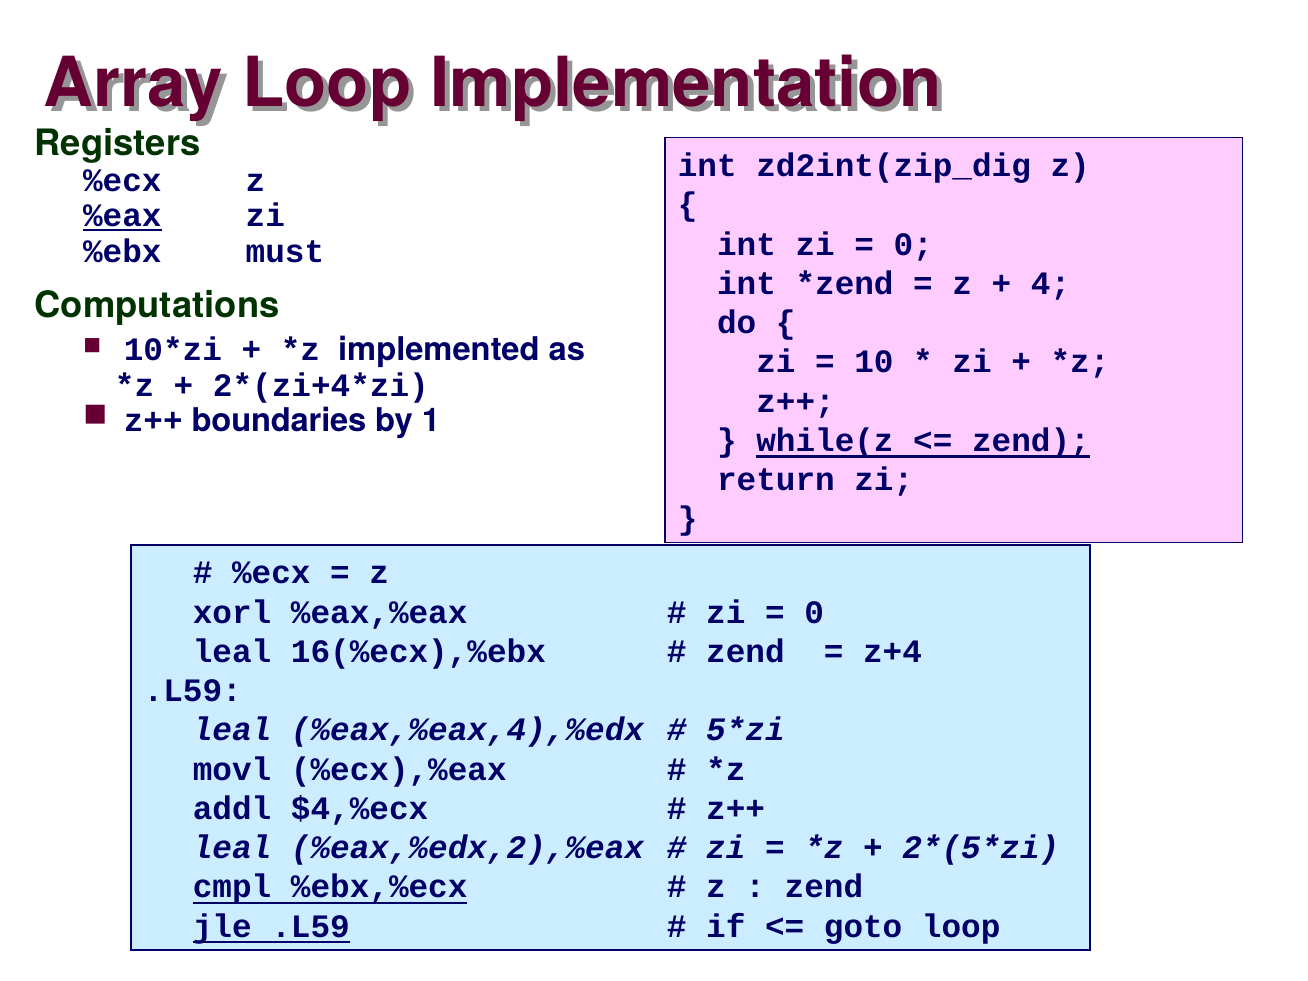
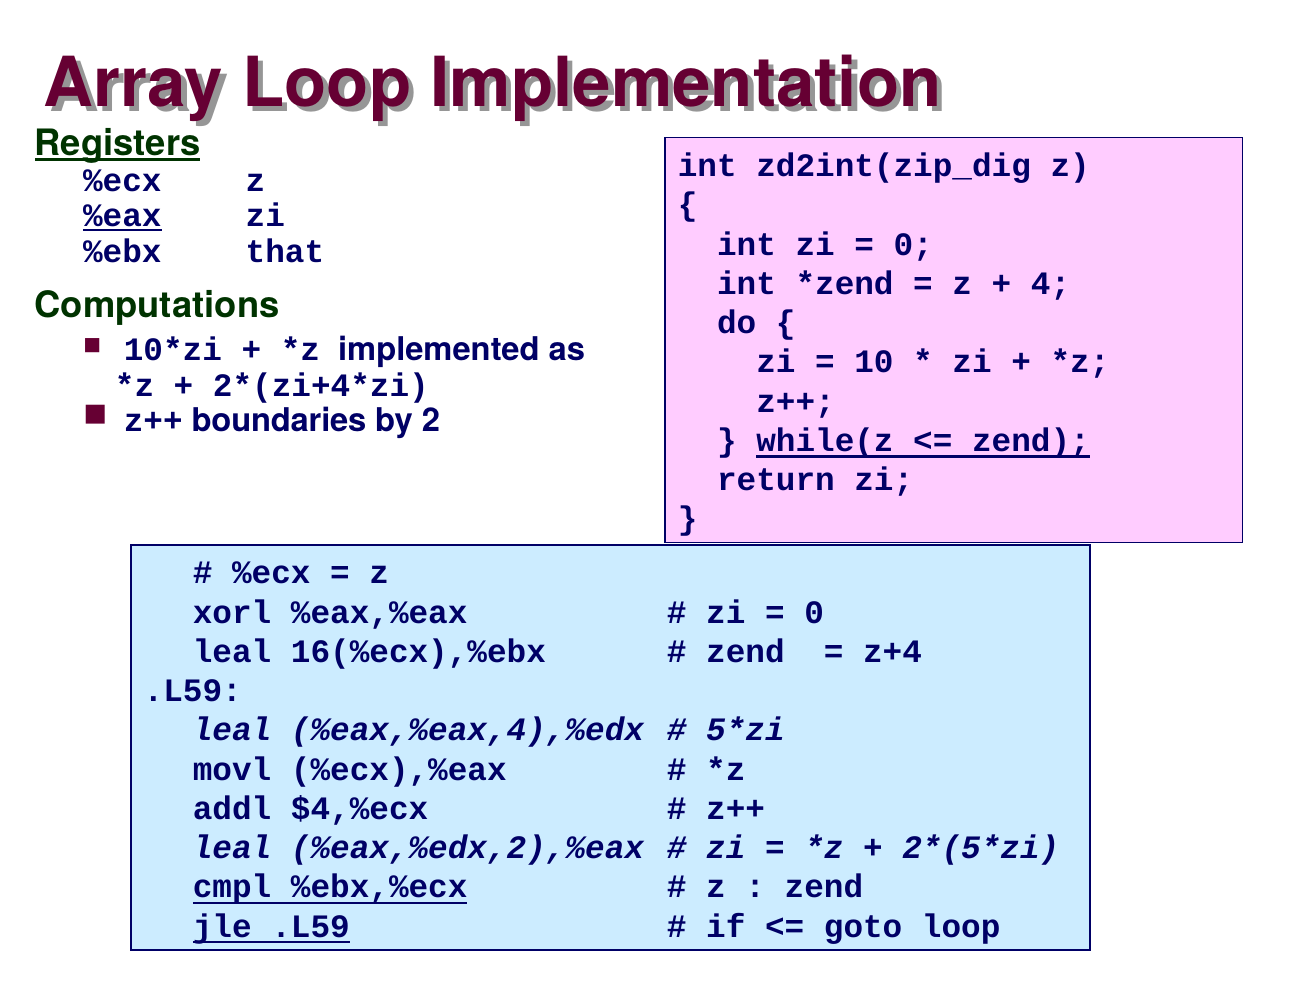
Registers underline: none -> present
must: must -> that
1: 1 -> 2
